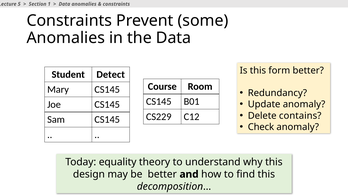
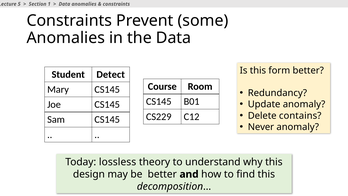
Check: Check -> Never
equality: equality -> lossless
